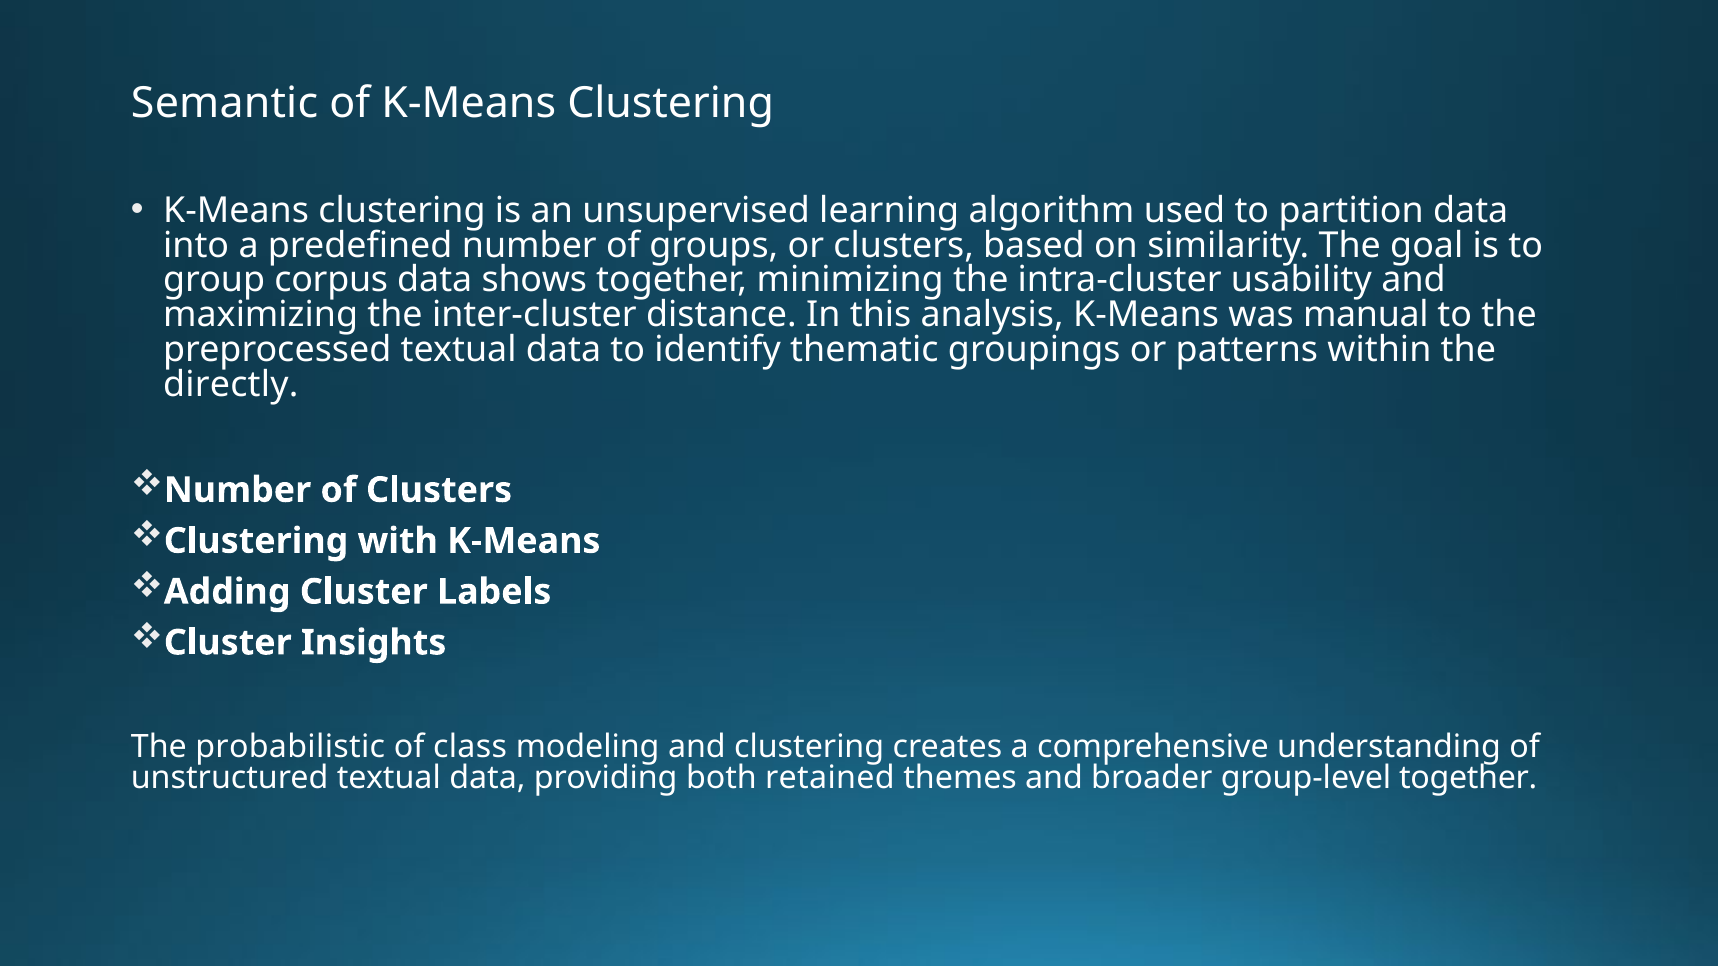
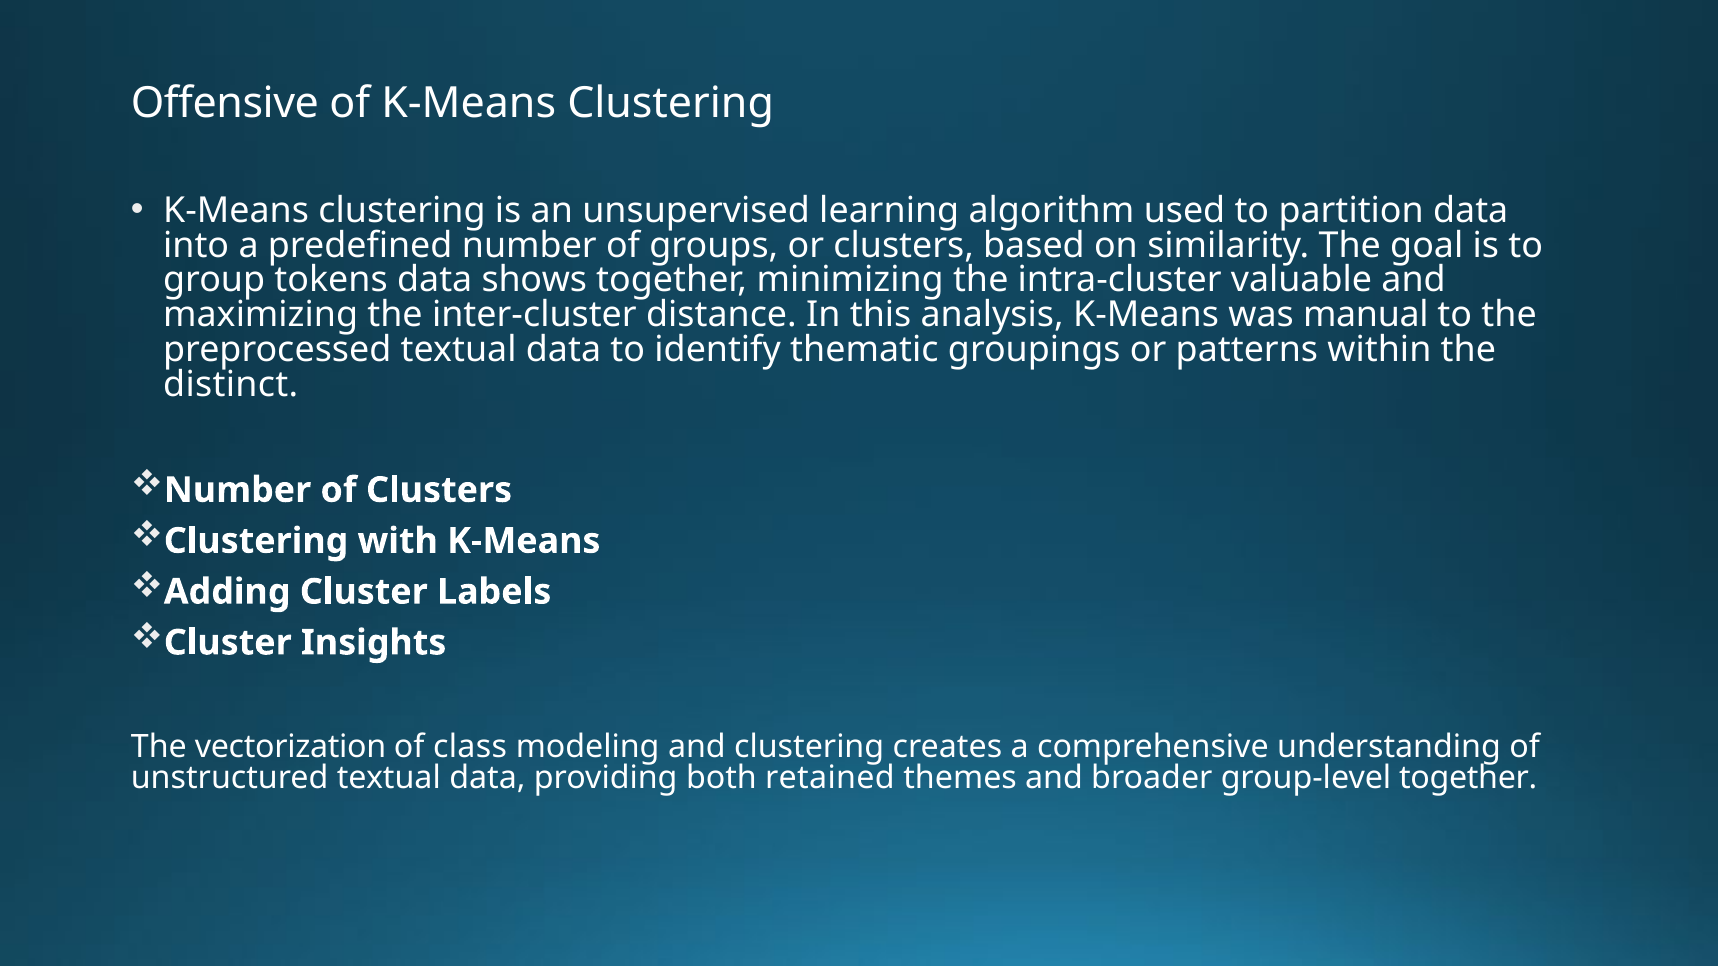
Semantic: Semantic -> Offensive
corpus: corpus -> tokens
usability: usability -> valuable
directly: directly -> distinct
probabilistic: probabilistic -> vectorization
